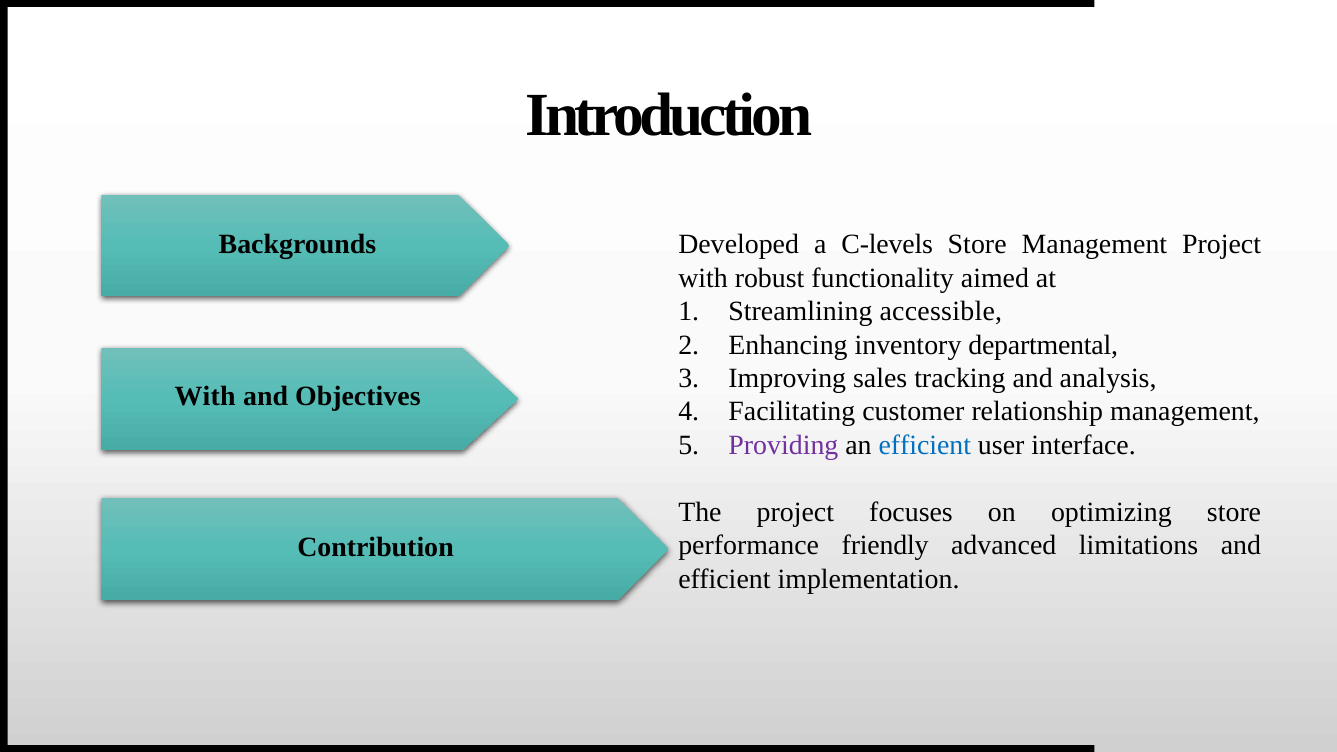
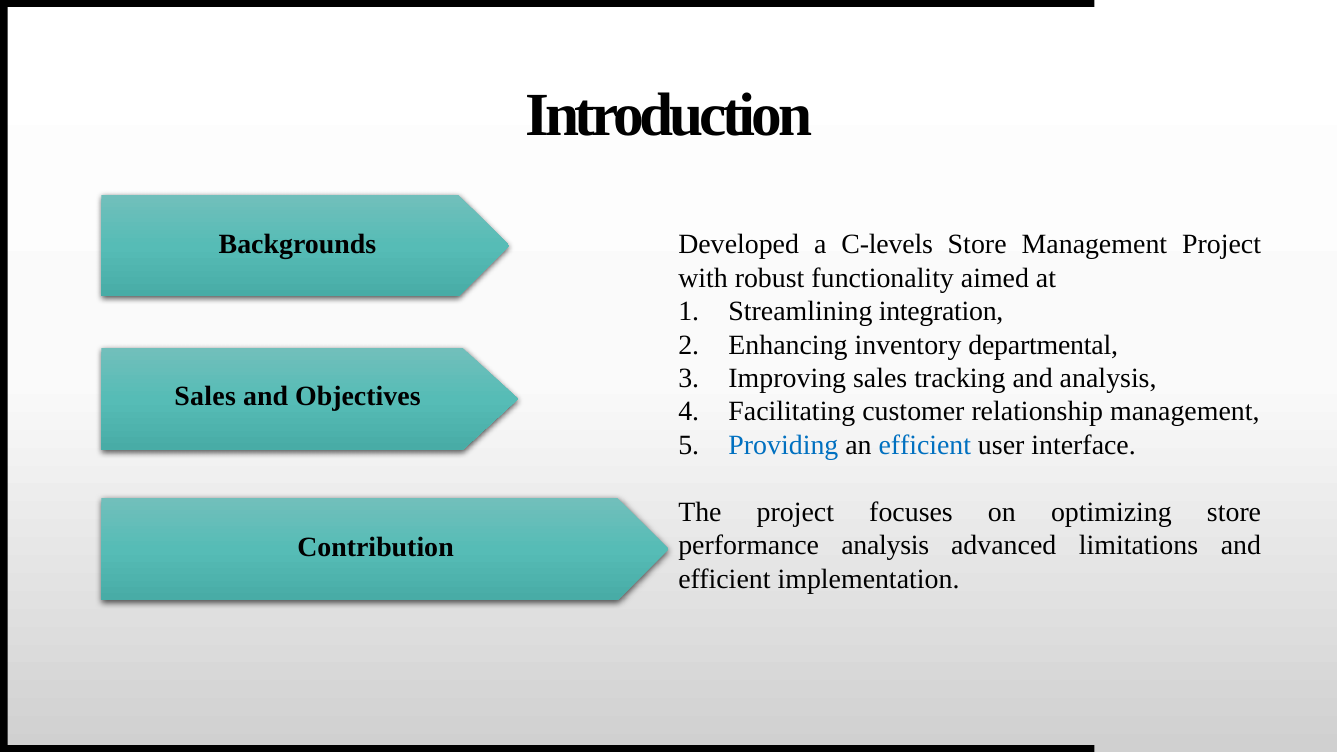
accessible: accessible -> integration
With at (205, 397): With -> Sales
Providing colour: purple -> blue
performance friendly: friendly -> analysis
